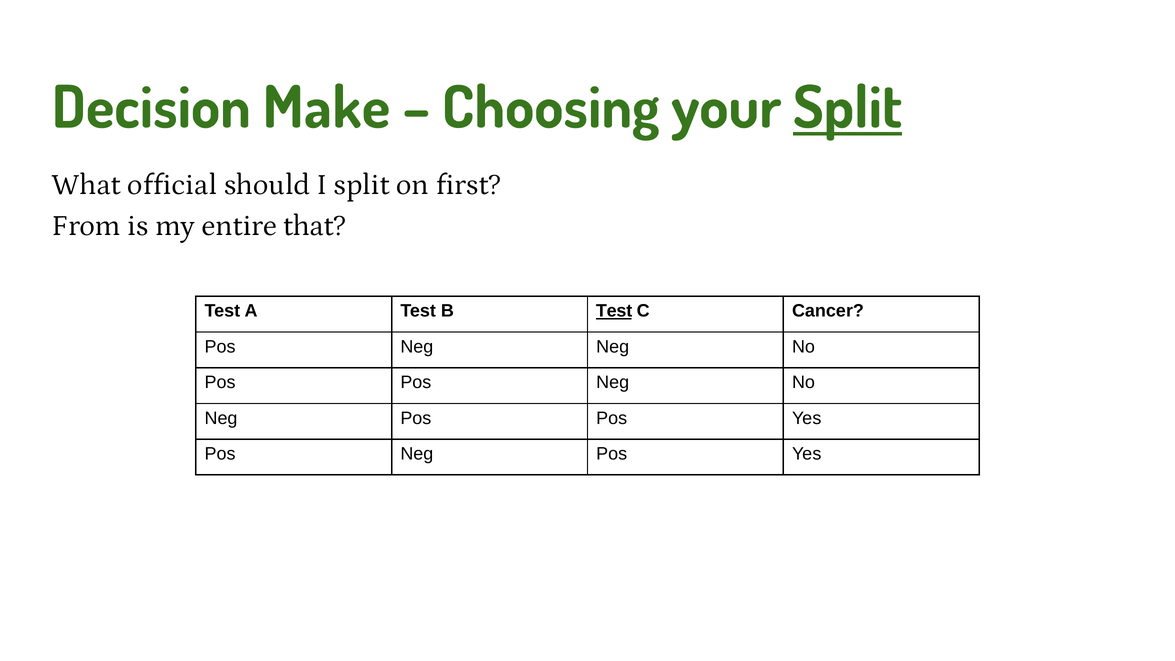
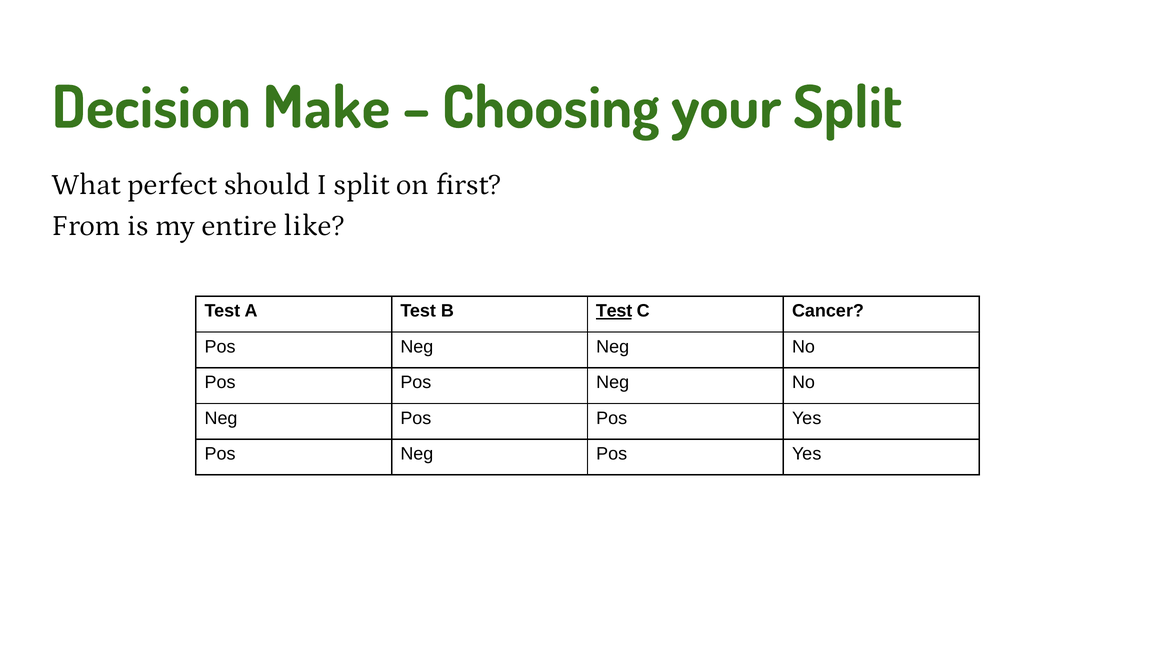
Split at (848, 108) underline: present -> none
official: official -> perfect
that: that -> like
